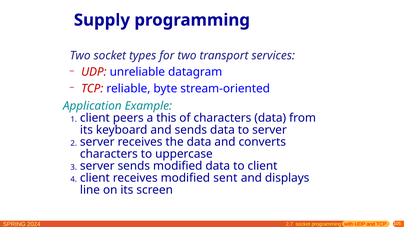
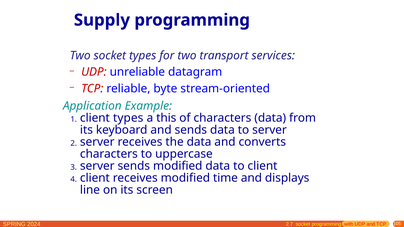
client peers: peers -> types
sent: sent -> time
